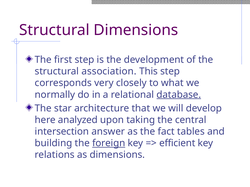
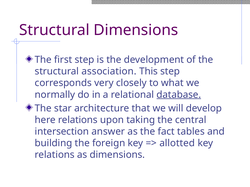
here analyzed: analyzed -> relations
foreign underline: present -> none
efficient: efficient -> allotted
